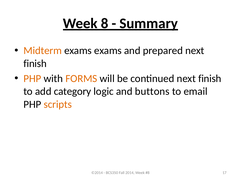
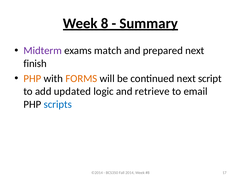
Midterm colour: orange -> purple
exams exams: exams -> match
continued next finish: finish -> script
category: category -> updated
buttons: buttons -> retrieve
scripts colour: orange -> blue
